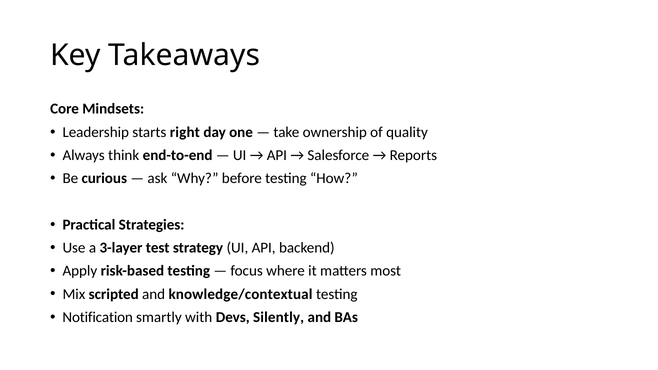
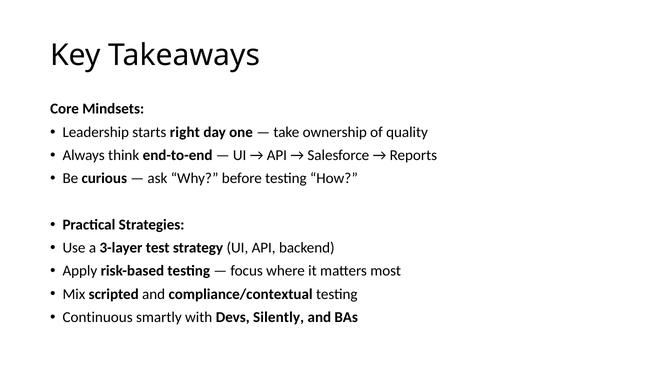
knowledge/contextual: knowledge/contextual -> compliance/contextual
Notification: Notification -> Continuous
